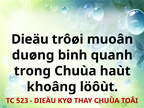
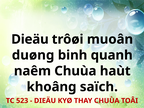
trong: trong -> naêm
löôùt: löôùt -> saïch
